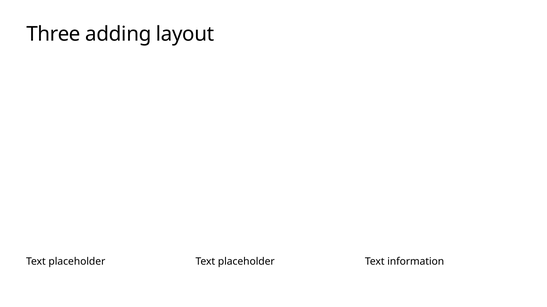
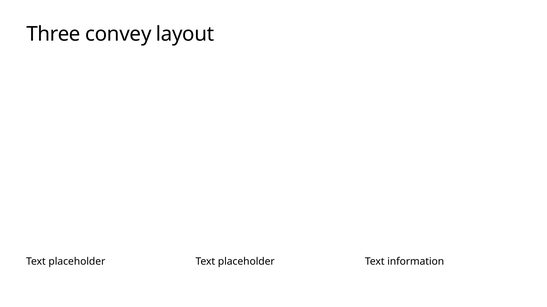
adding: adding -> convey
